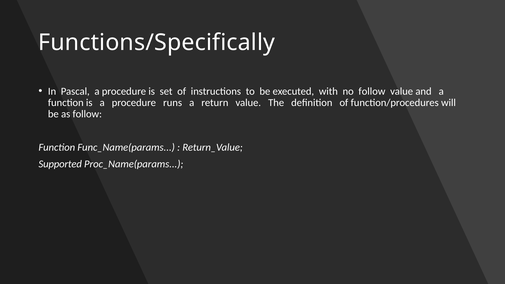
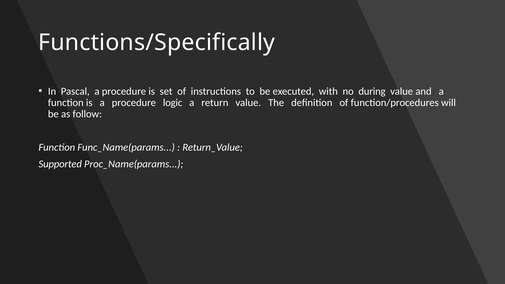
no follow: follow -> during
runs: runs -> logic
